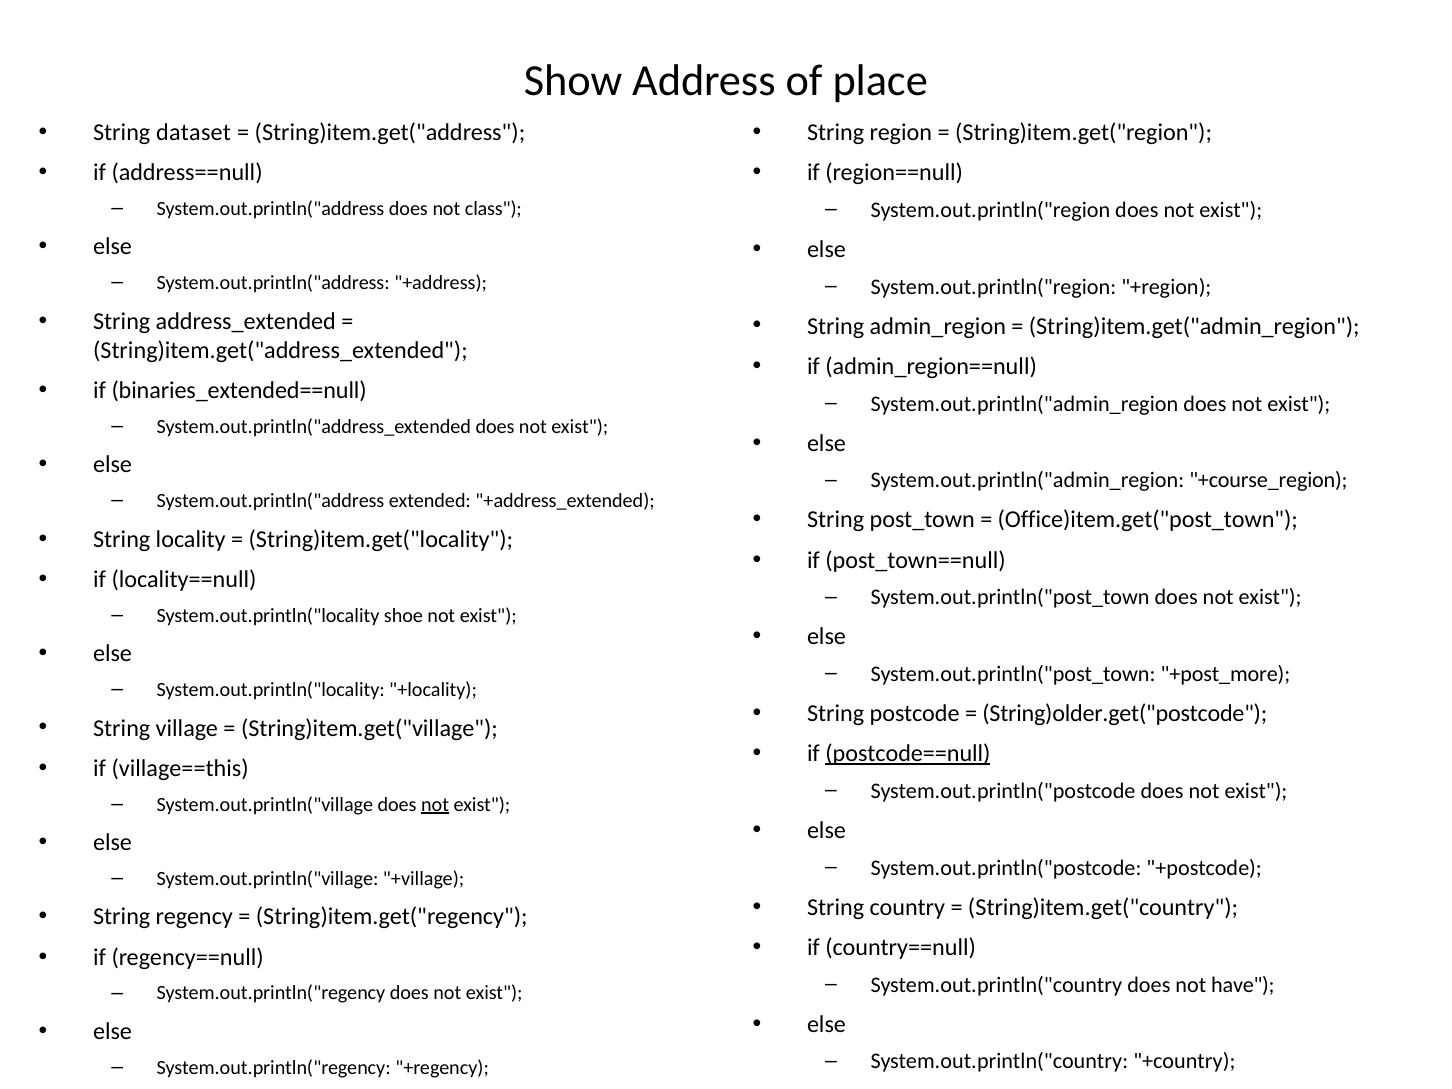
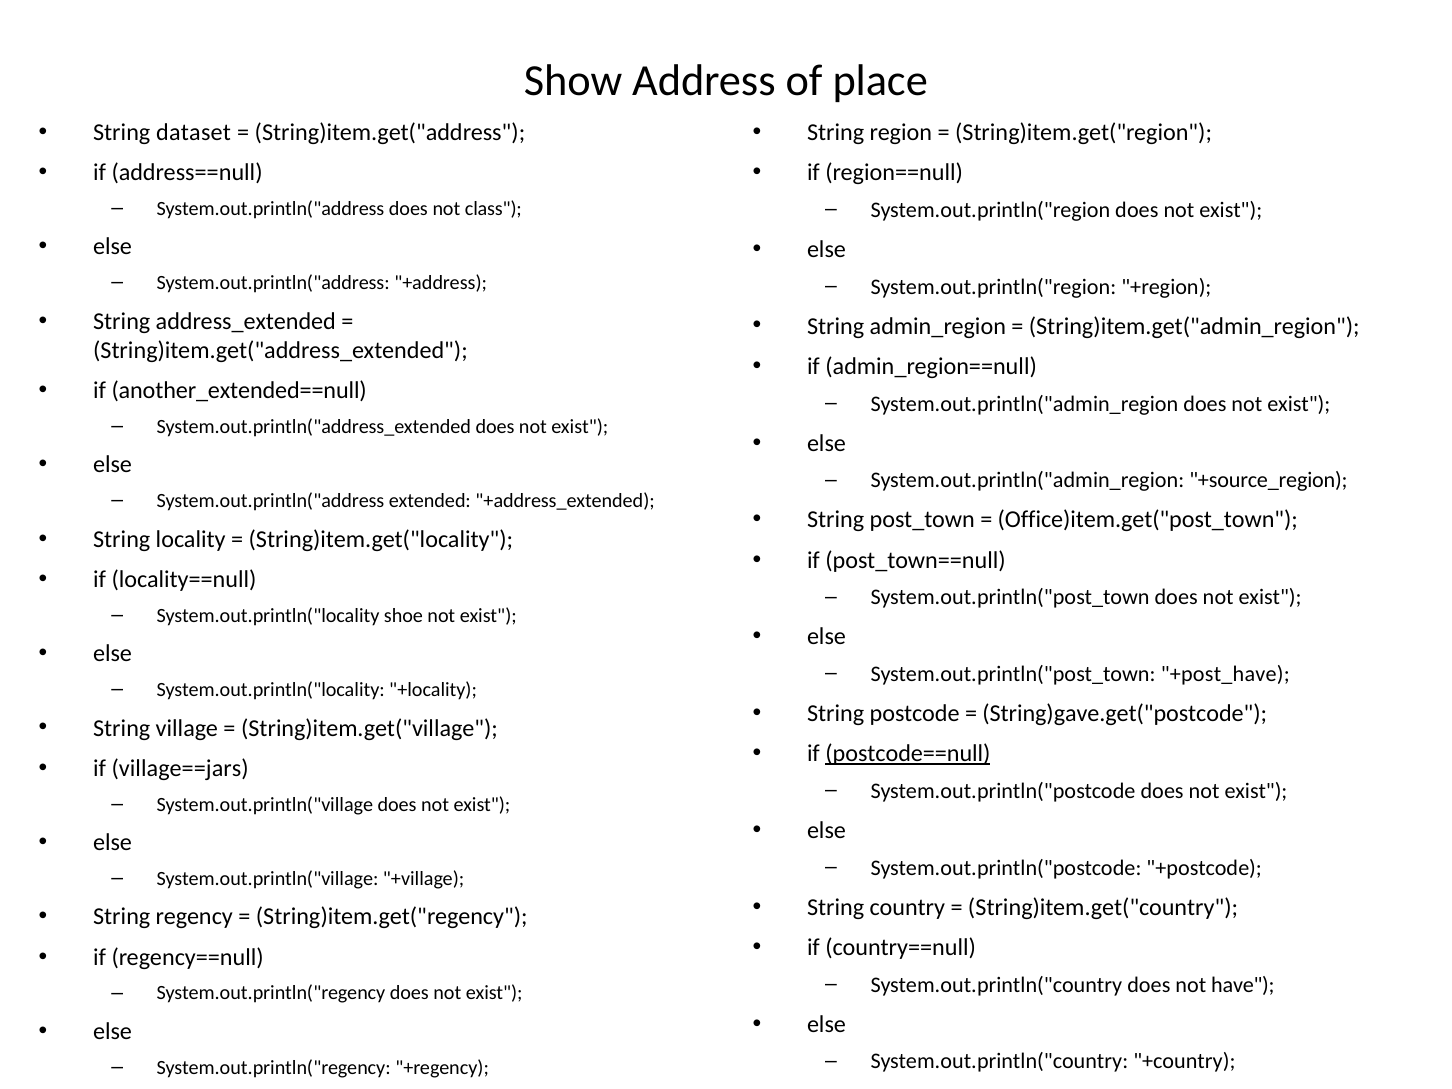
binaries_extended==null: binaries_extended==null -> another_extended==null
+course_region: +course_region -> +source_region
+post_more: +post_more -> +post_have
String)older.get("postcode: String)older.get("postcode -> String)gave.get("postcode
village==this: village==this -> village==jars
not at (435, 804) underline: present -> none
